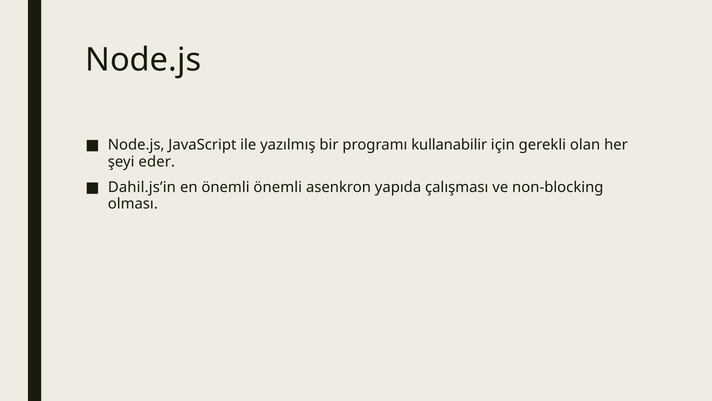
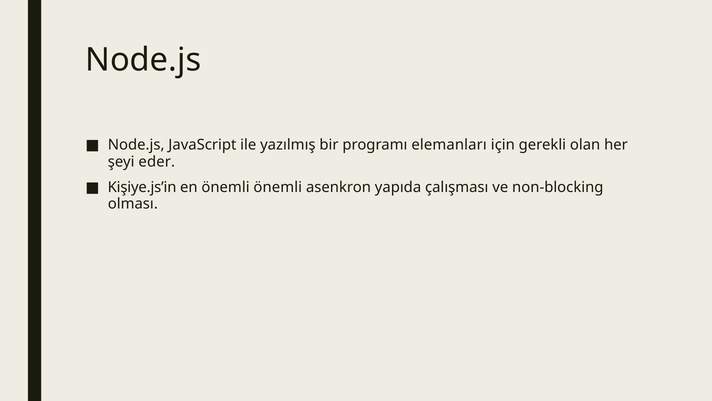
kullanabilir: kullanabilir -> elemanları
Dahil.js’in: Dahil.js’in -> Kişiye.js’in
